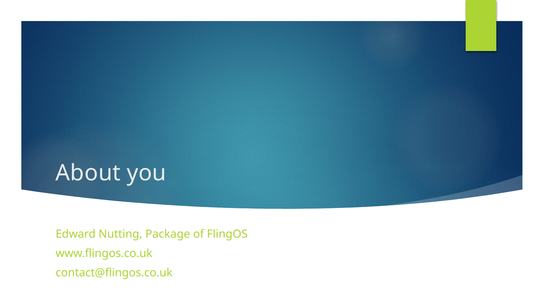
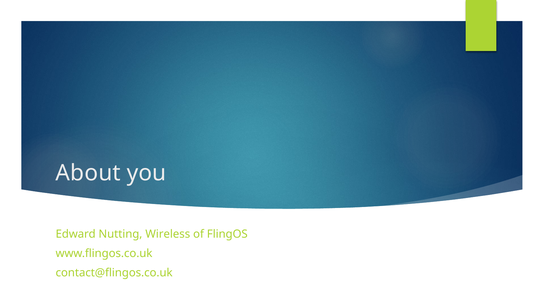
Package: Package -> Wireless
